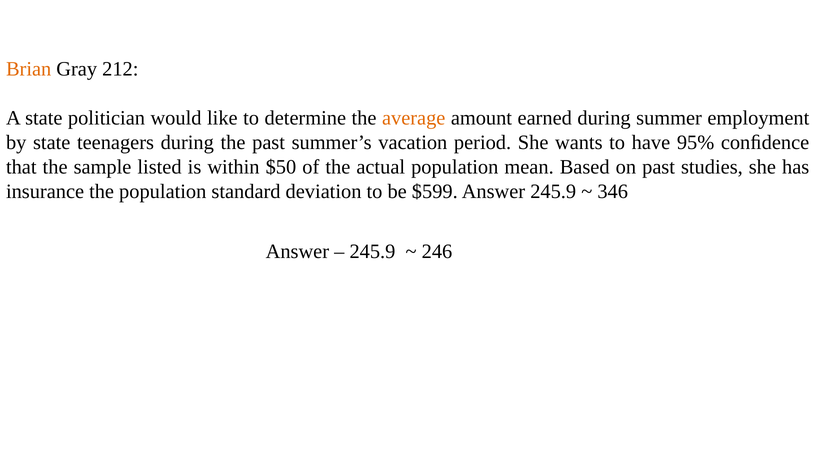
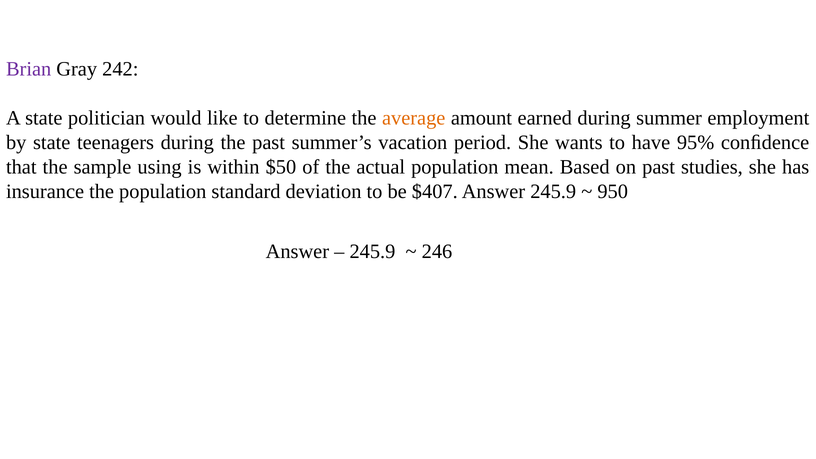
Brian colour: orange -> purple
212: 212 -> 242
listed: listed -> using
$599: $599 -> $407
346: 346 -> 950
